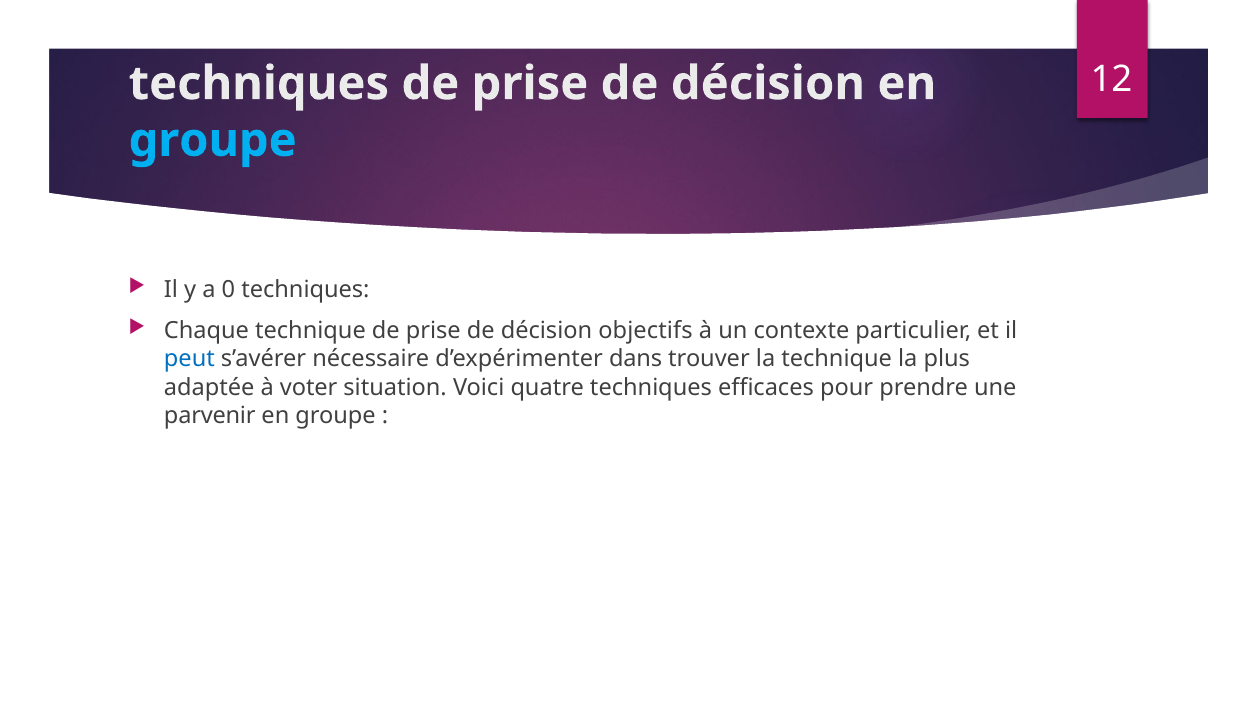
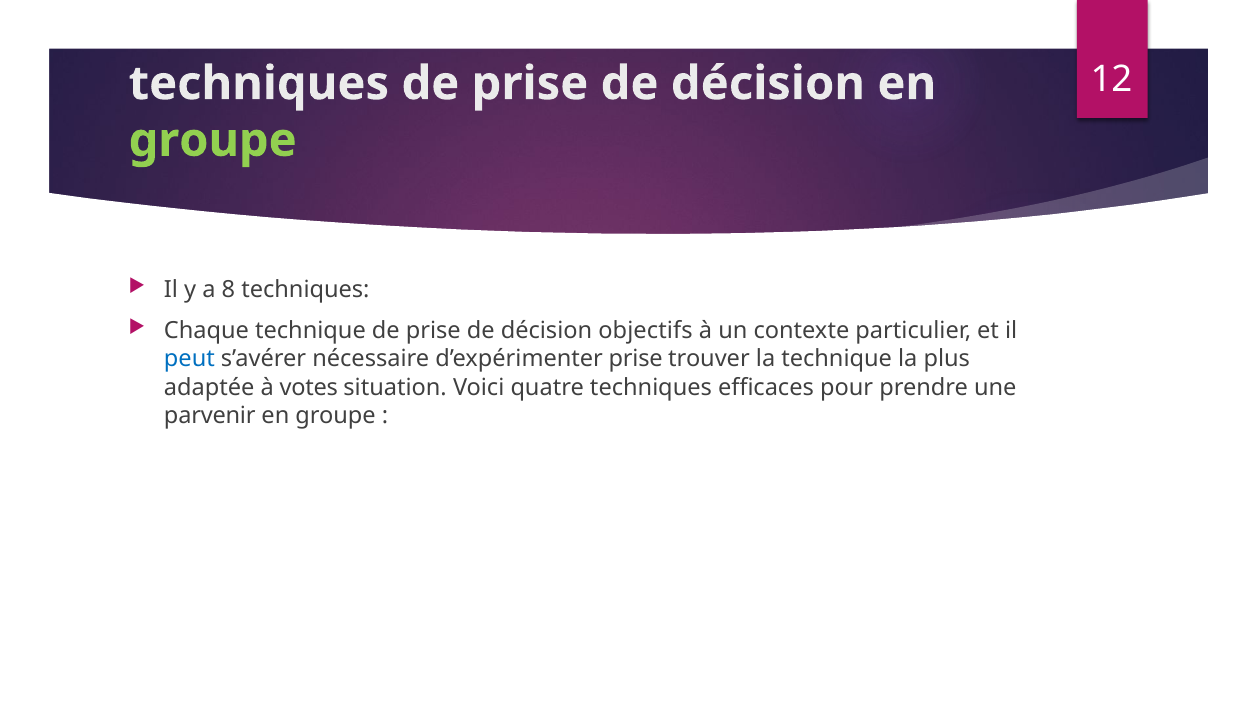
groupe at (213, 140) colour: light blue -> light green
0: 0 -> 8
d’expérimenter dans: dans -> prise
voter: voter -> votes
